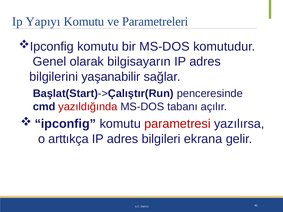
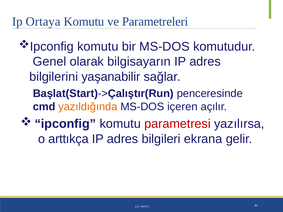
Yapıyı: Yapıyı -> Ortaya
yazıldığında colour: red -> orange
tabanı: tabanı -> içeren
